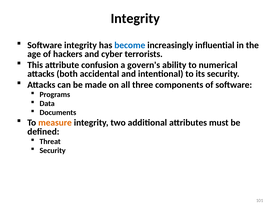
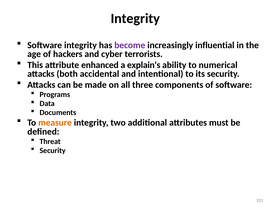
become colour: blue -> purple
confusion: confusion -> enhanced
govern's: govern's -> explain's
